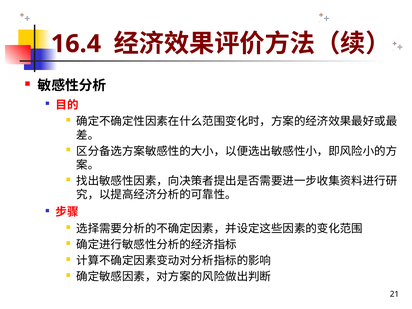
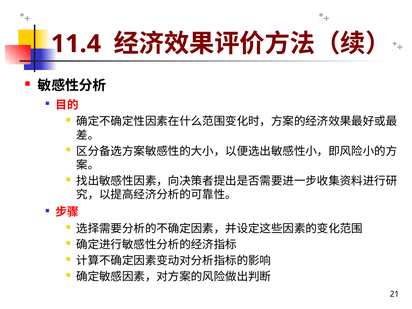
16.4: 16.4 -> 11.4
